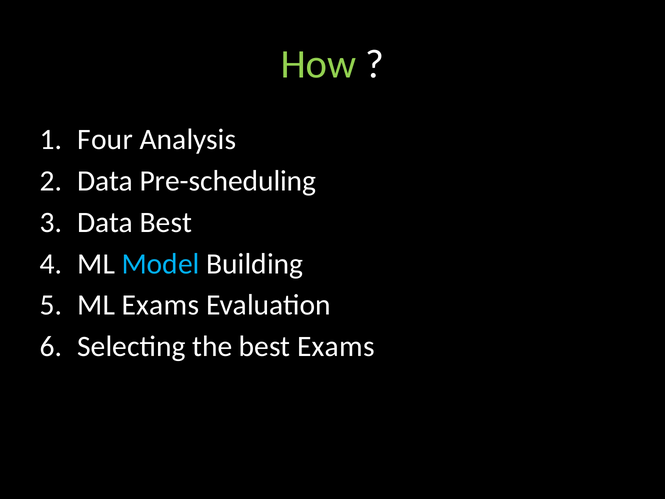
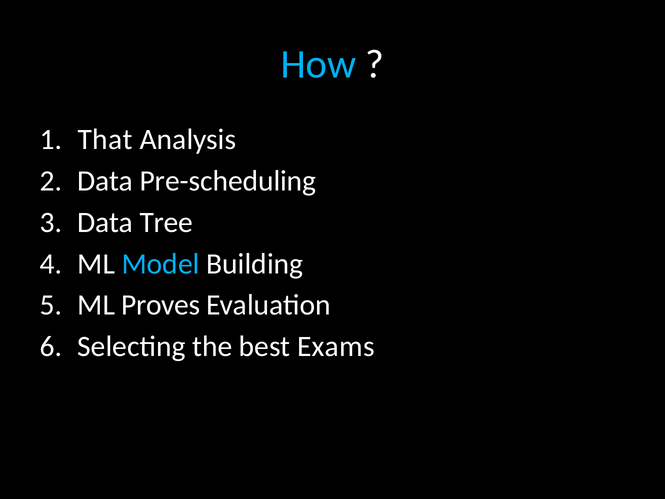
How colour: light green -> light blue
Four: Four -> That
Data Best: Best -> Tree
ML Exams: Exams -> Proves
